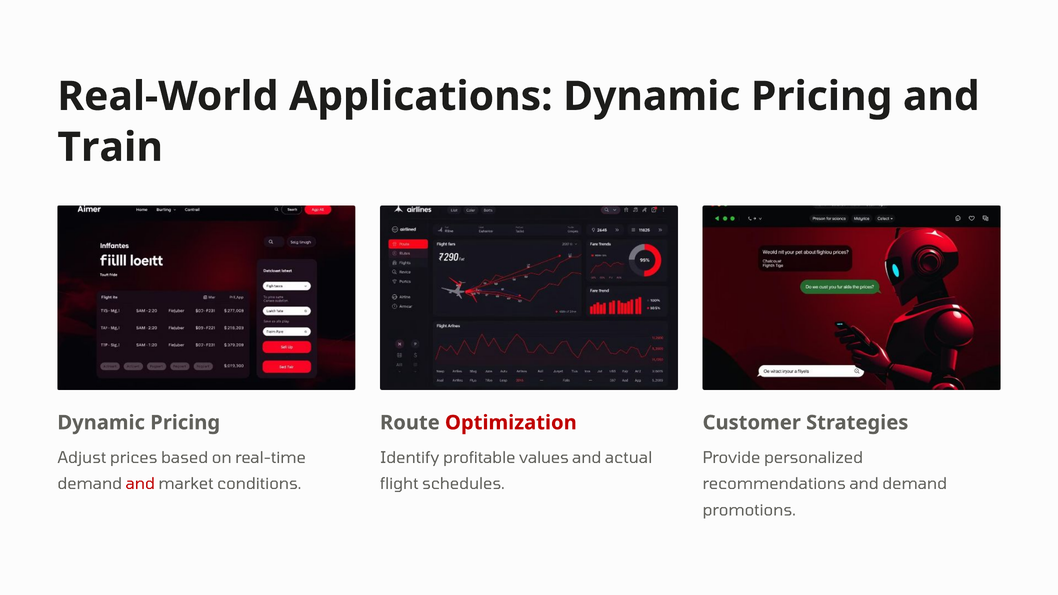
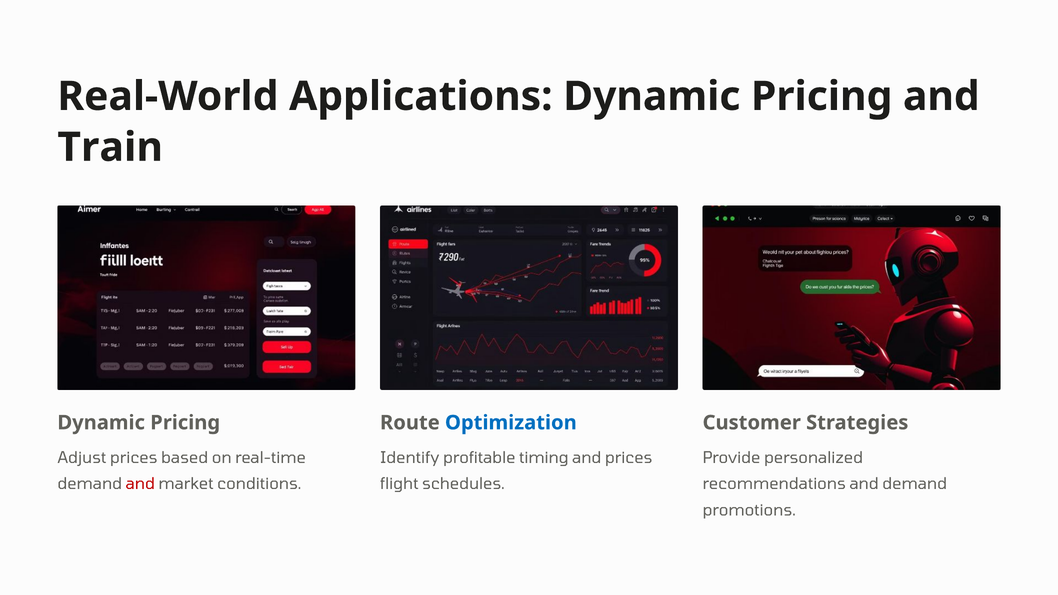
Optimization colour: red -> blue
values: values -> timing
and actual: actual -> prices
